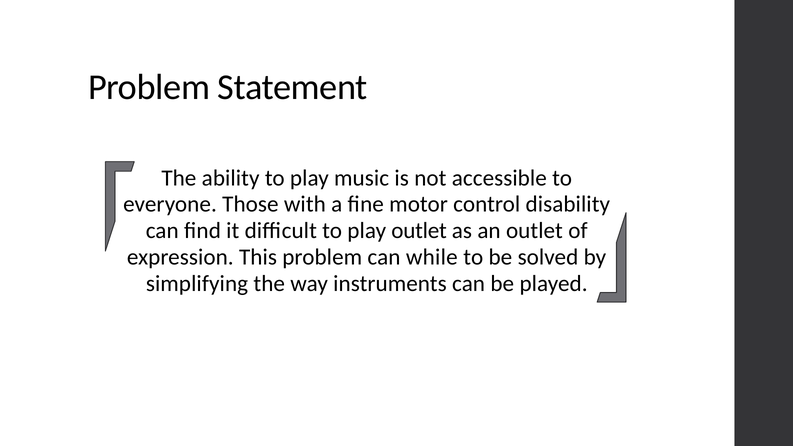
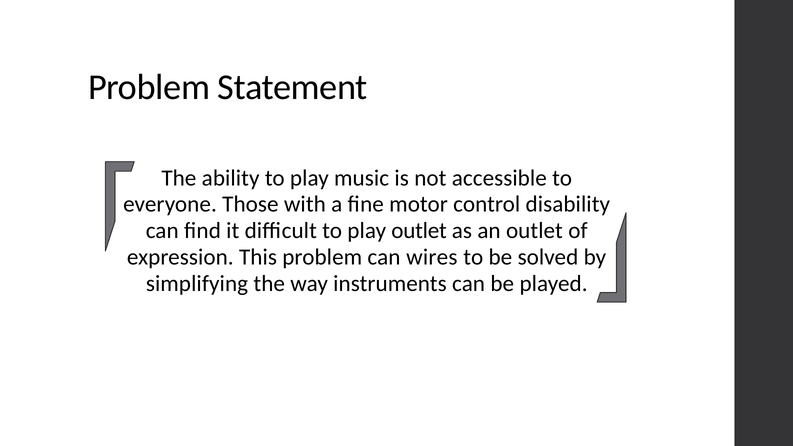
while: while -> wires
